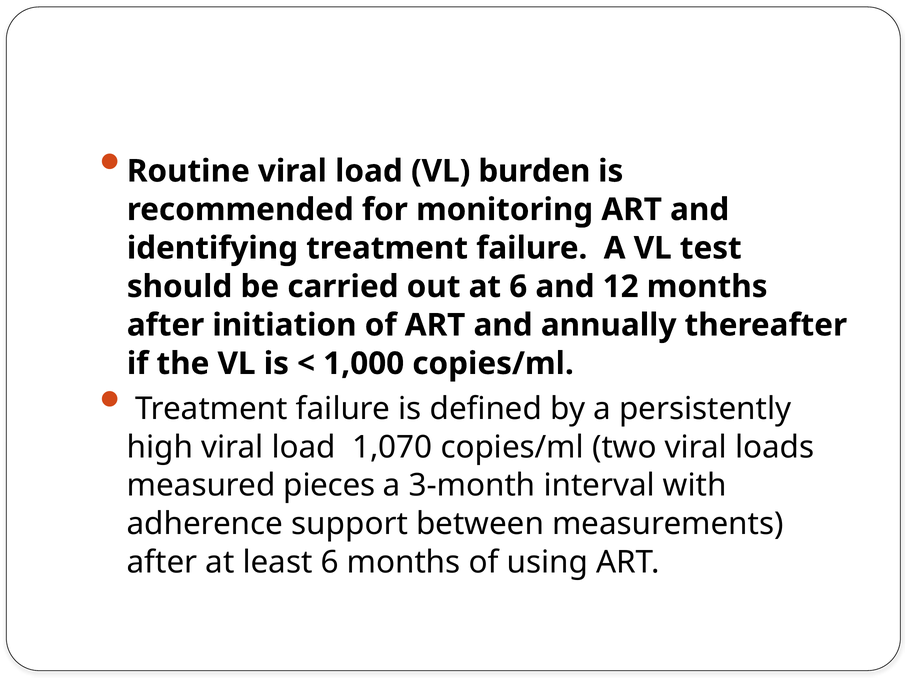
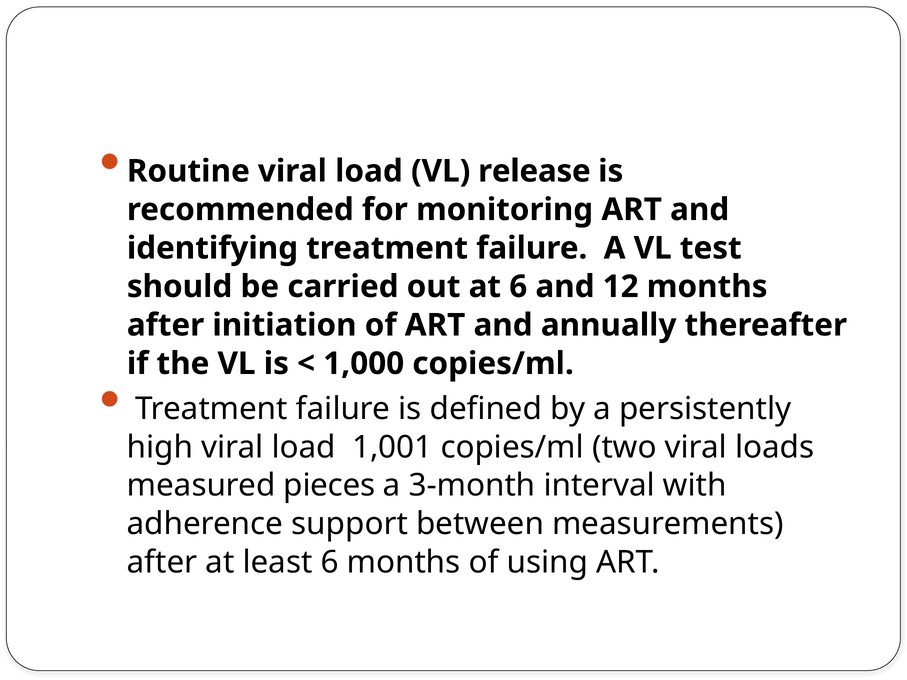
burden: burden -> release
1,070: 1,070 -> 1,001
